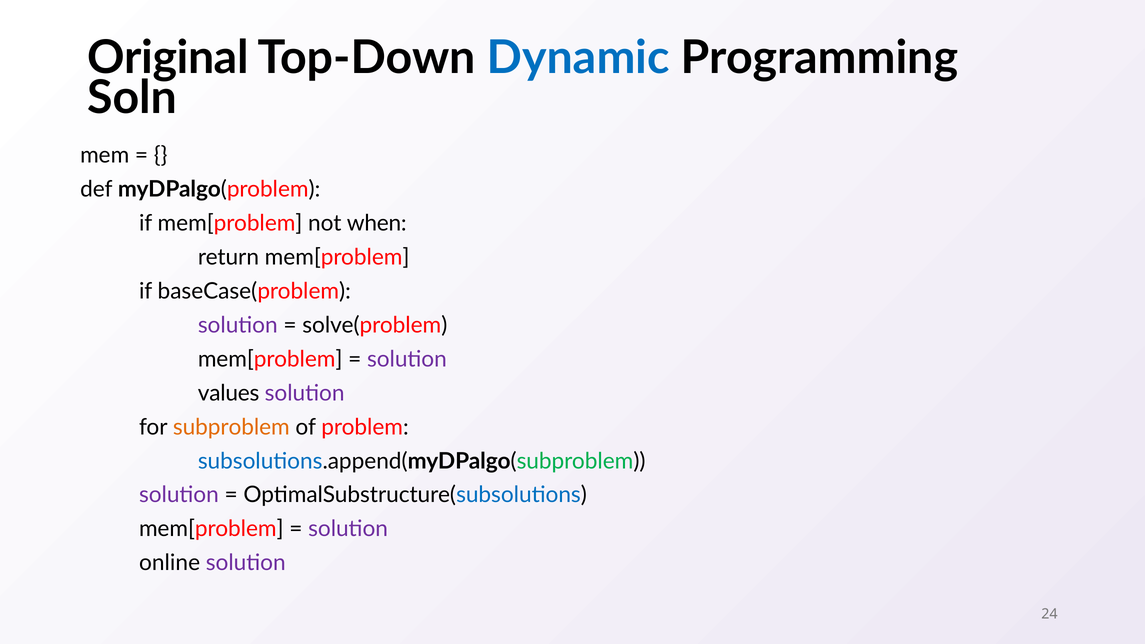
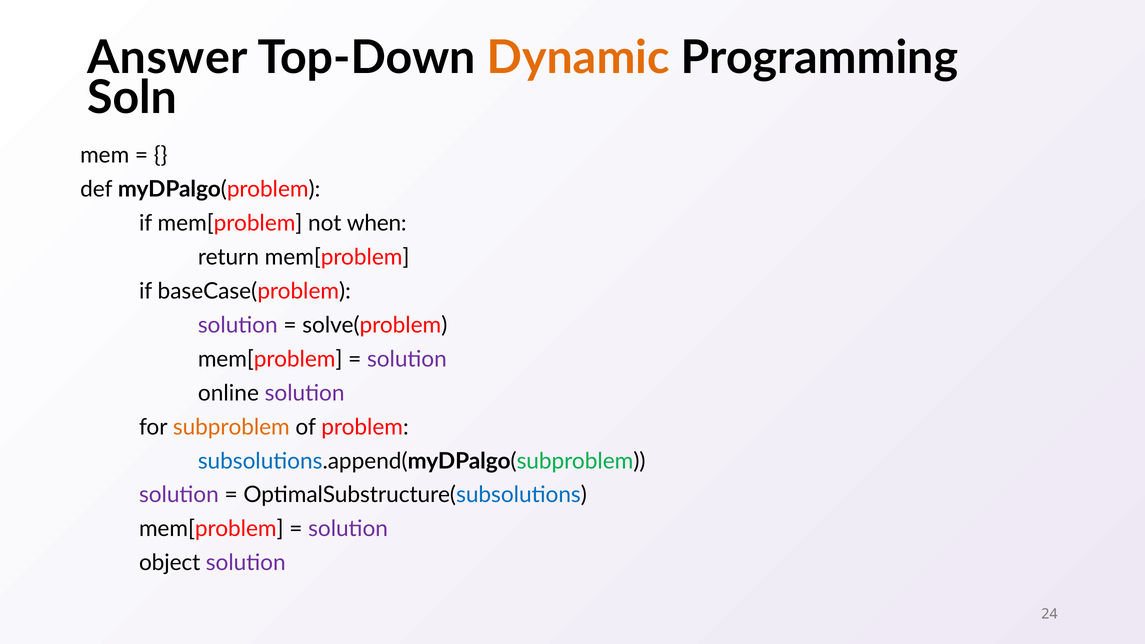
Original: Original -> Answer
Dynamic colour: blue -> orange
values: values -> online
online: online -> object
